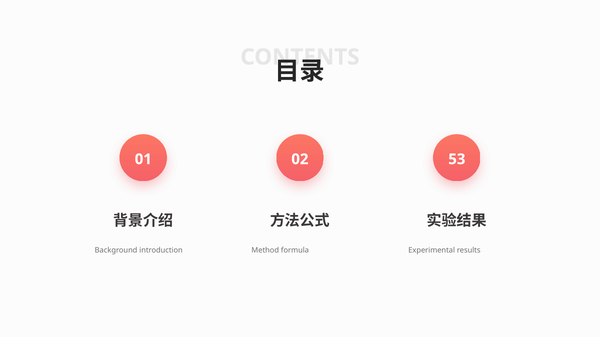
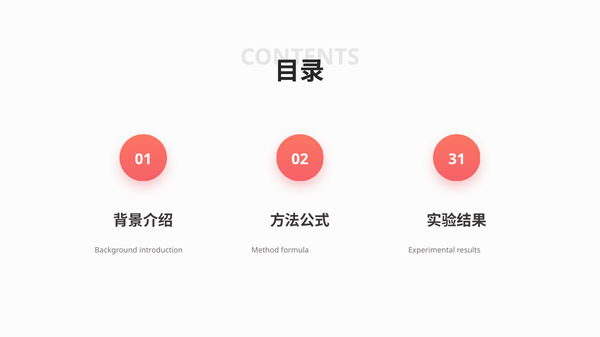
53: 53 -> 31
